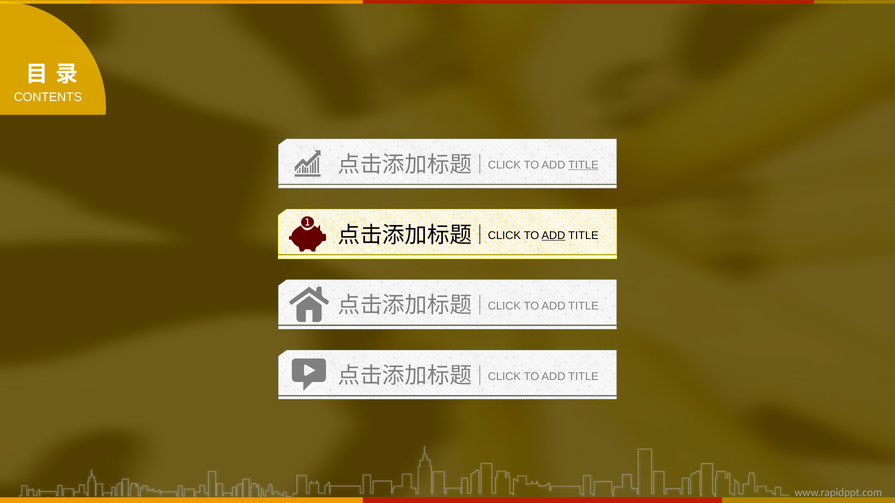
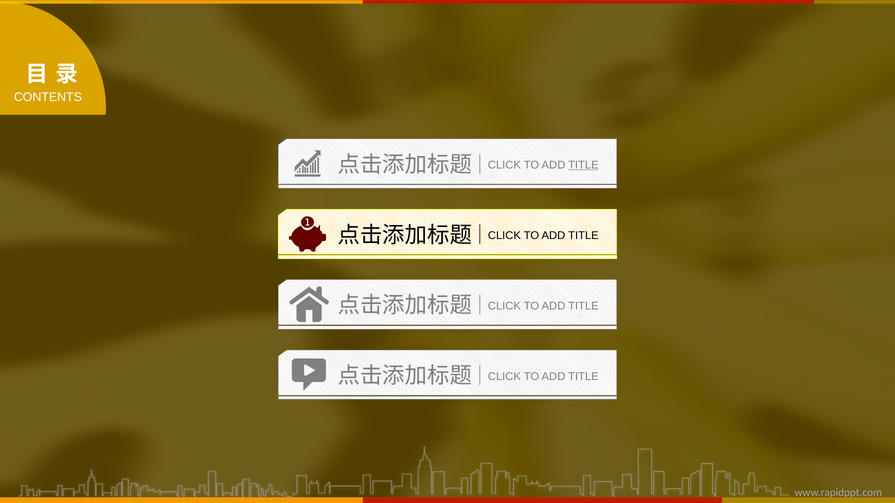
ADD at (553, 236) underline: present -> none
